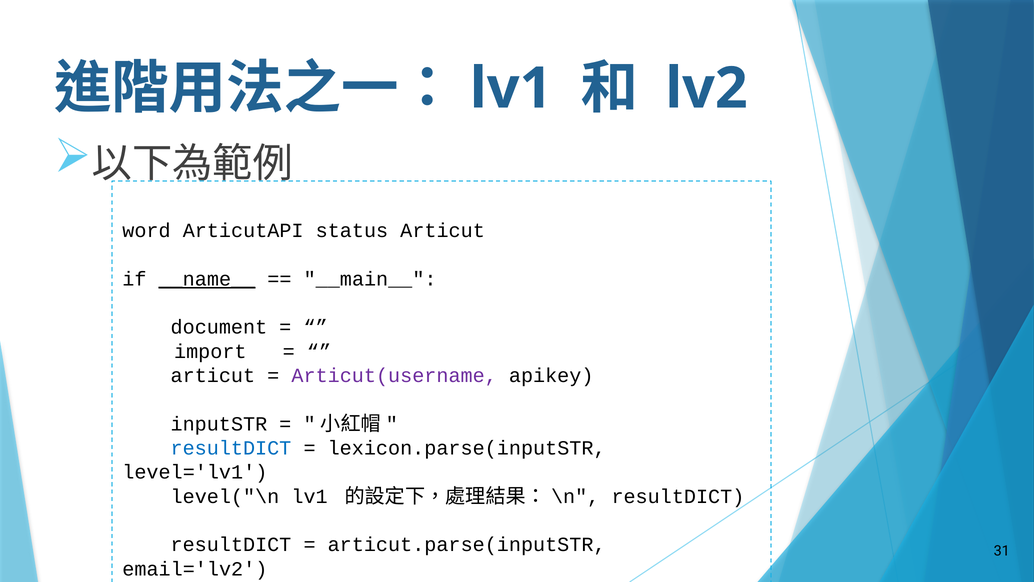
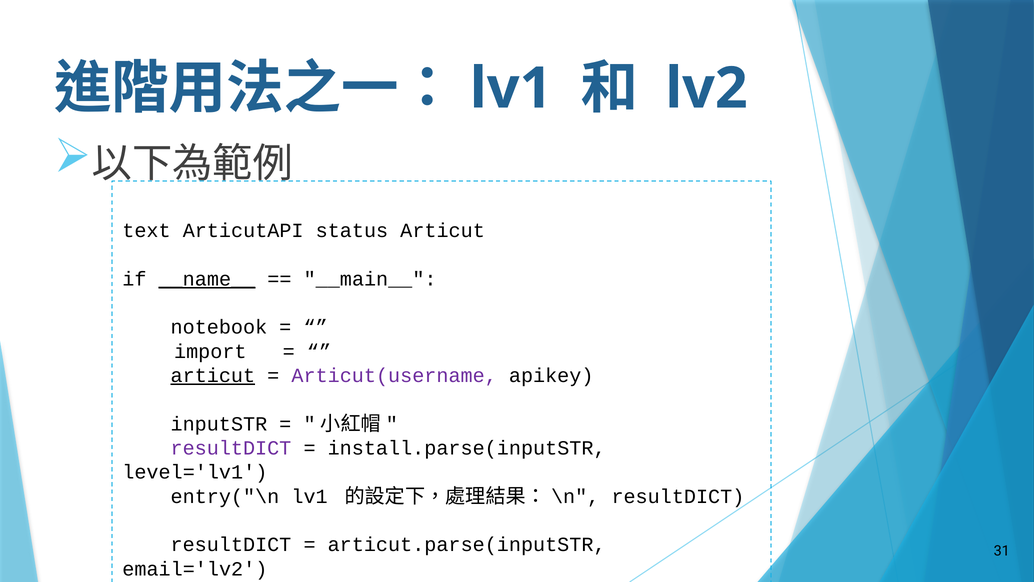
word: word -> text
document: document -> notebook
articut at (213, 375) underline: none -> present
resultDICT at (231, 448) colour: blue -> purple
lexicon.parse(inputSTR: lexicon.parse(inputSTR -> install.parse(inputSTR
level("\n: level("\n -> entry("\n
